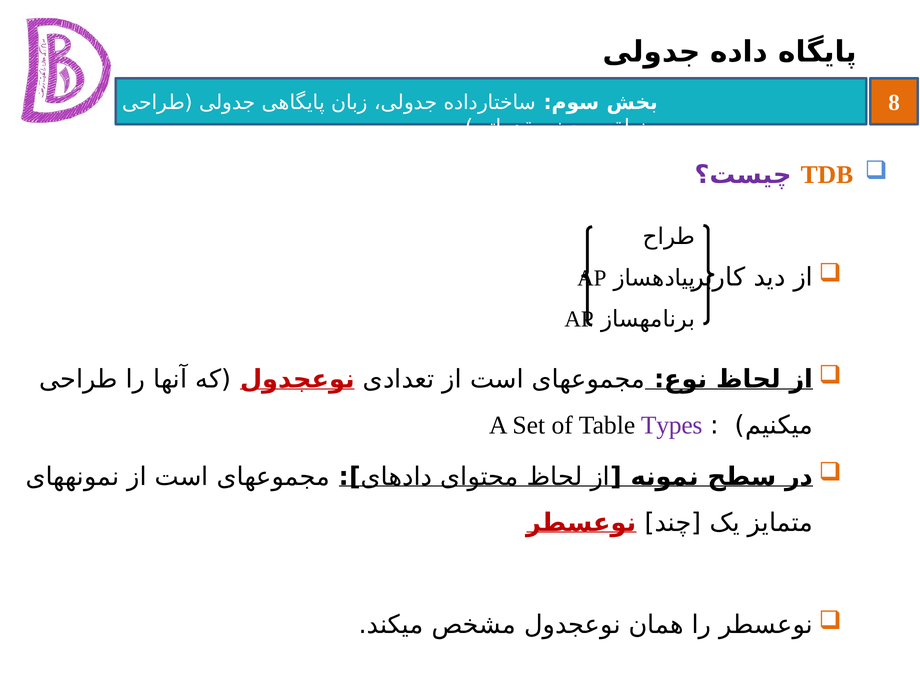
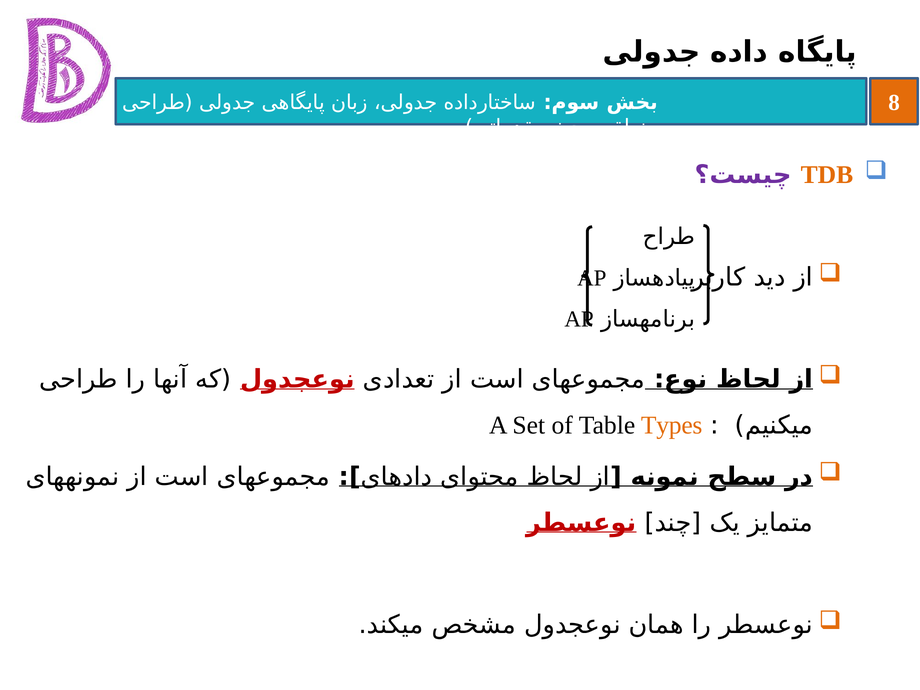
Types colour: purple -> orange
